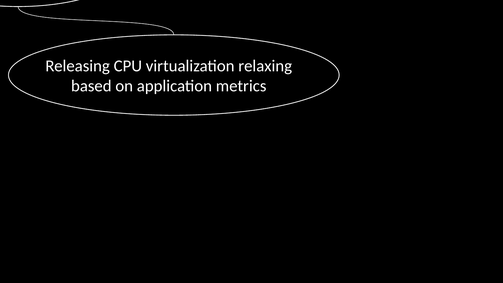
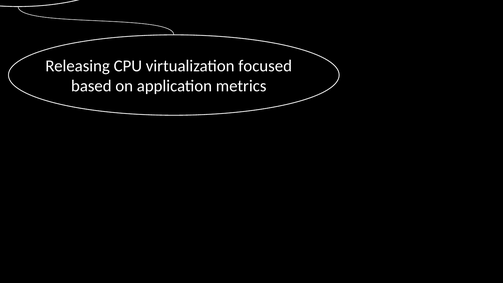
relaxing: relaxing -> focused
